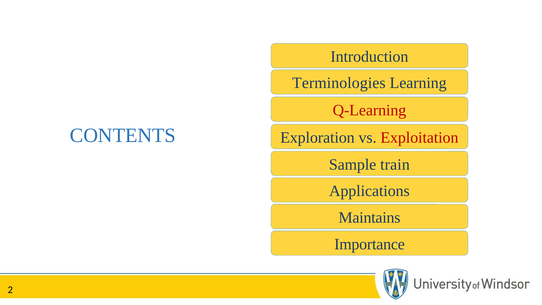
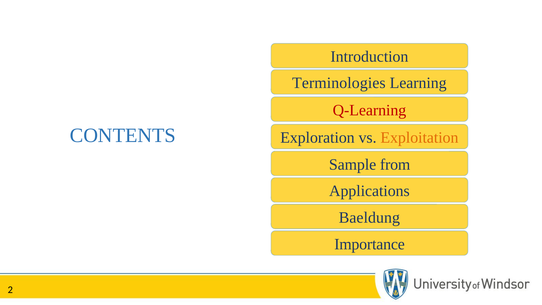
Exploitation colour: red -> orange
train: train -> from
Maintains: Maintains -> Baeldung
